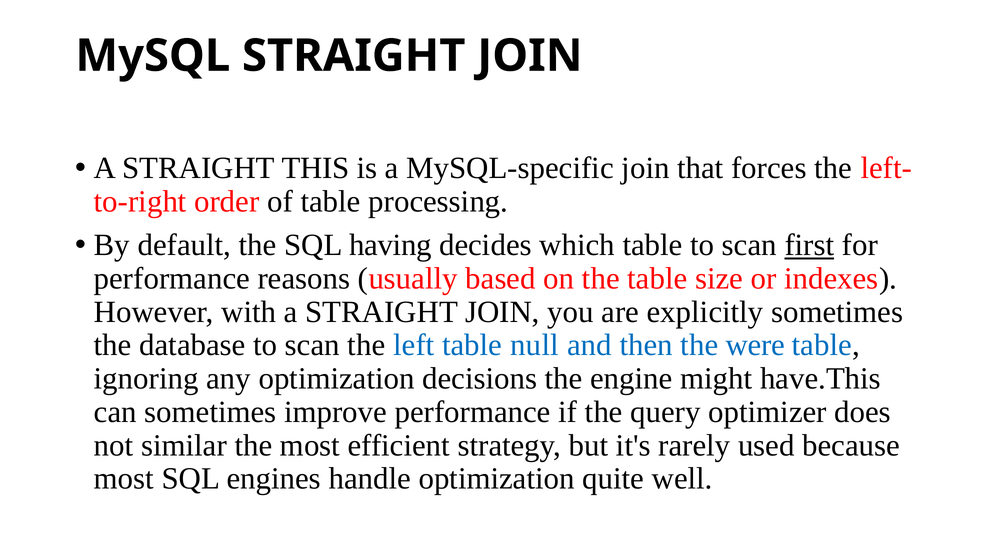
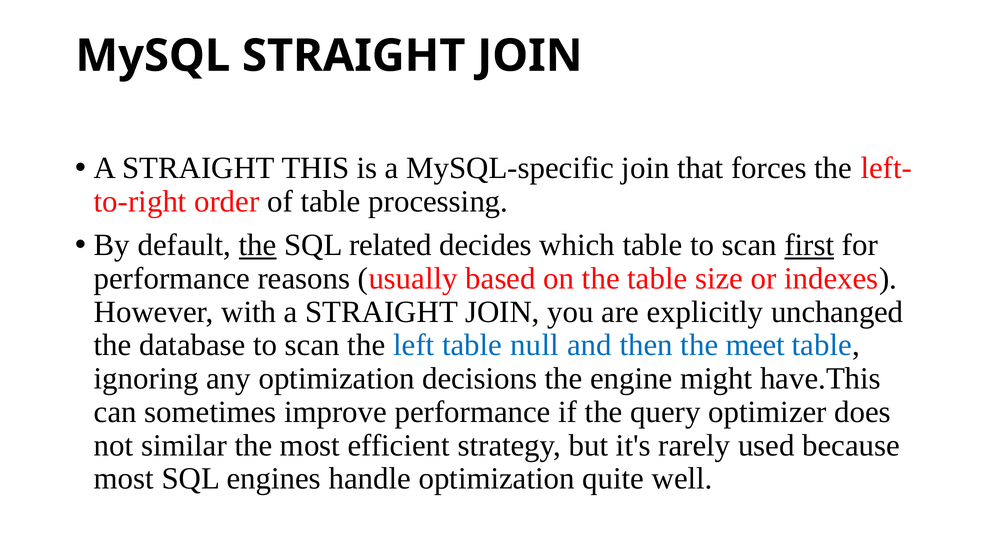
the at (258, 245) underline: none -> present
having: having -> related
explicitly sometimes: sometimes -> unchanged
were: were -> meet
